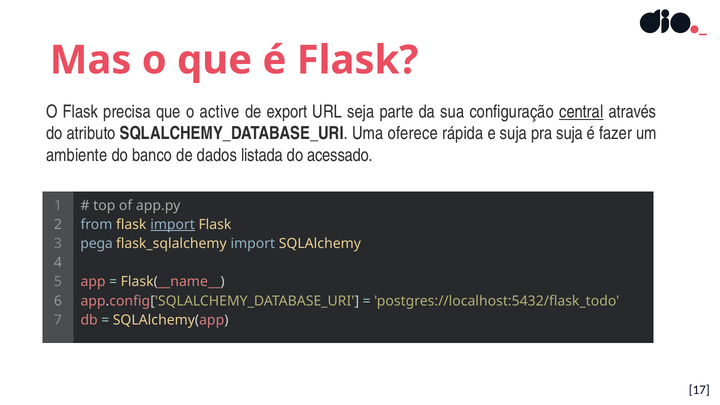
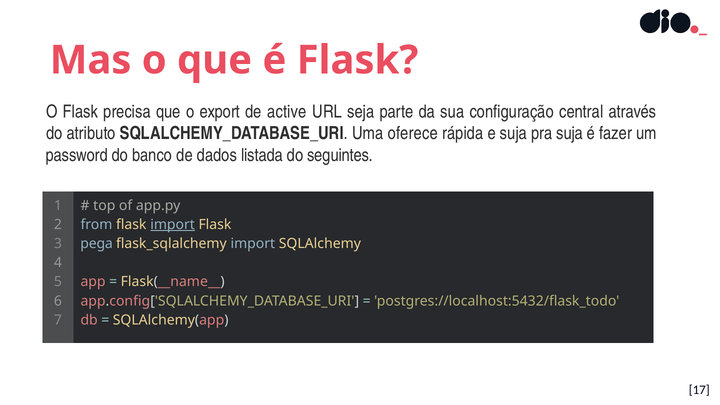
active: active -> export
export: export -> active
central underline: present -> none
ambiente: ambiente -> password
acessado: acessado -> seguintes
